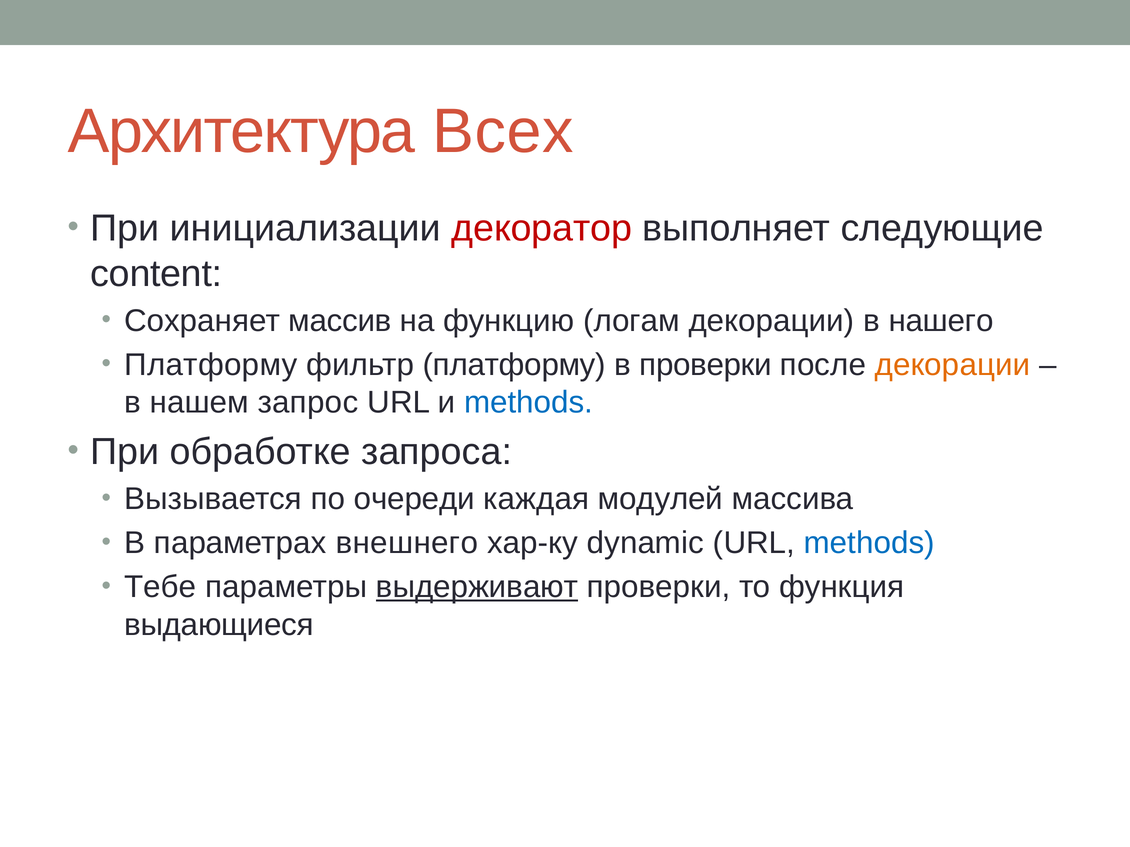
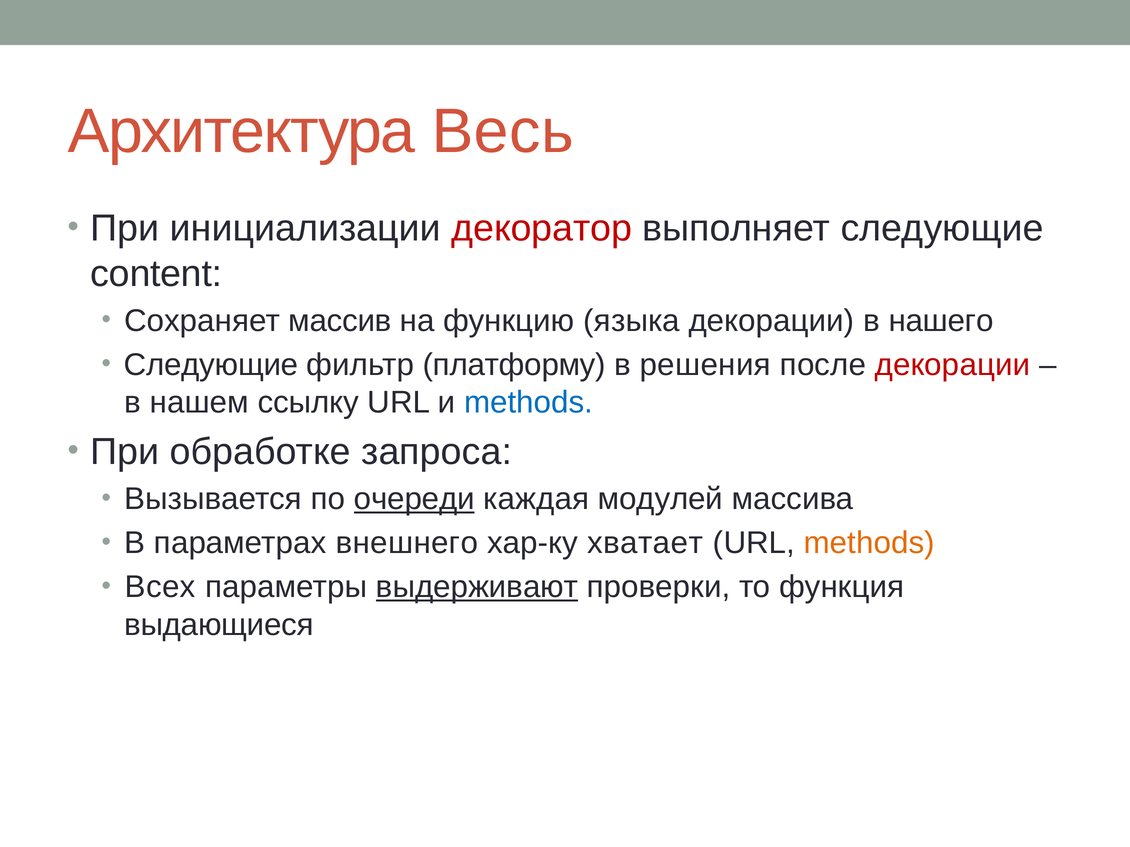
Всех: Всех -> Весь
логам: логам -> языка
Платформу at (211, 365): Платформу -> Следующие
в проверки: проверки -> решения
декорации at (952, 365) colour: orange -> red
запрос: запрос -> ссылку
очереди underline: none -> present
dynamic: dynamic -> хватает
methods at (869, 543) colour: blue -> orange
Тебе: Тебе -> Всех
